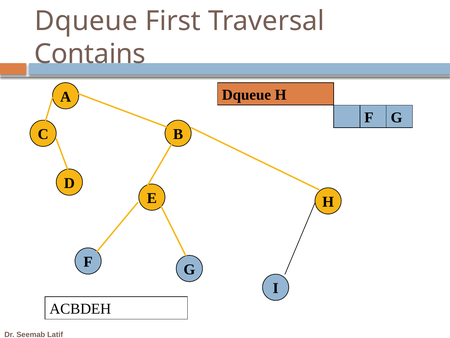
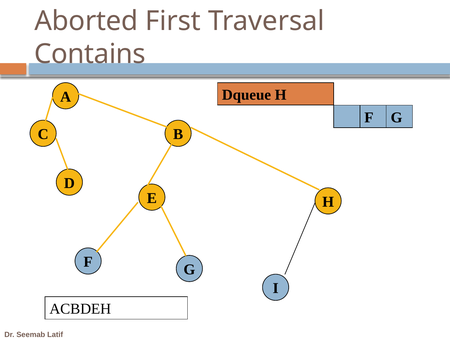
Dqueue at (86, 21): Dqueue -> Aborted
